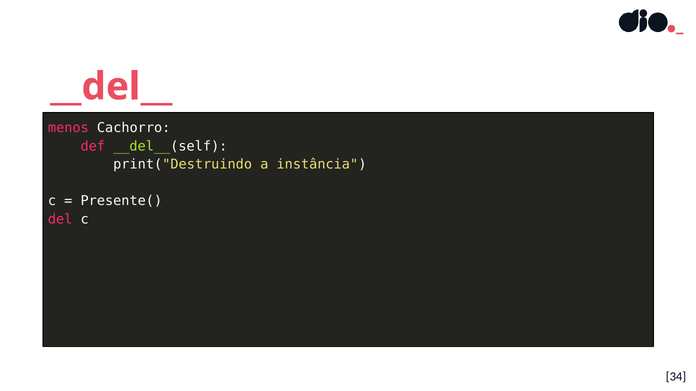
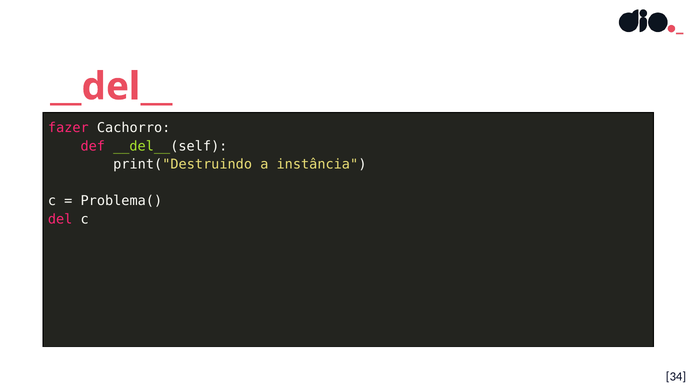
menos: menos -> fazer
Presente(: Presente( -> Problema(
